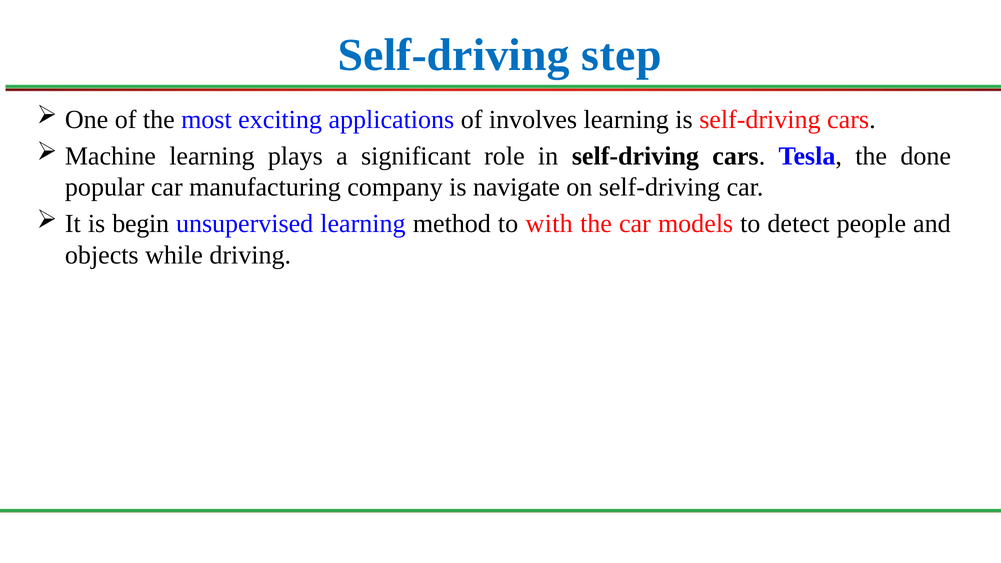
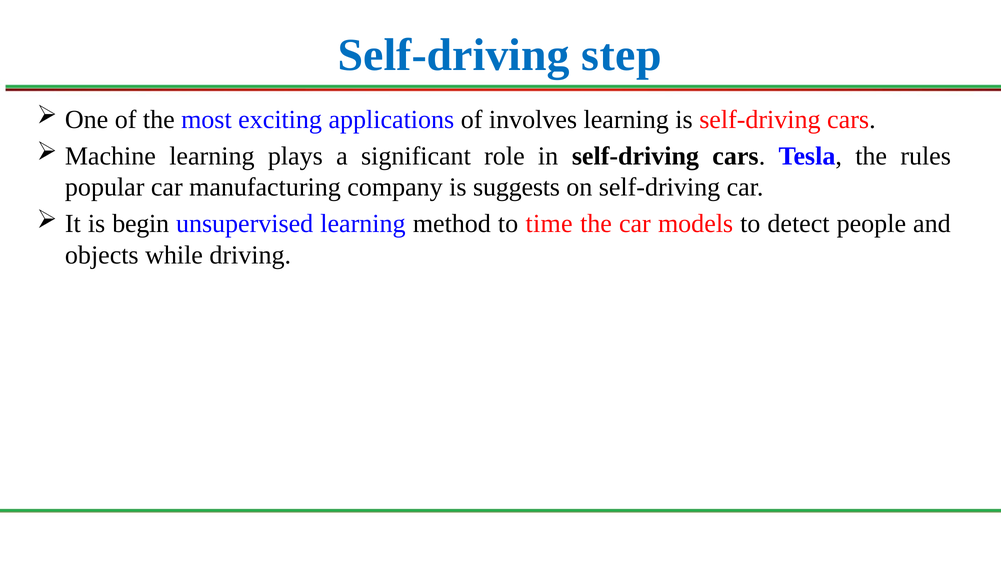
done: done -> rules
navigate: navigate -> suggests
with: with -> time
